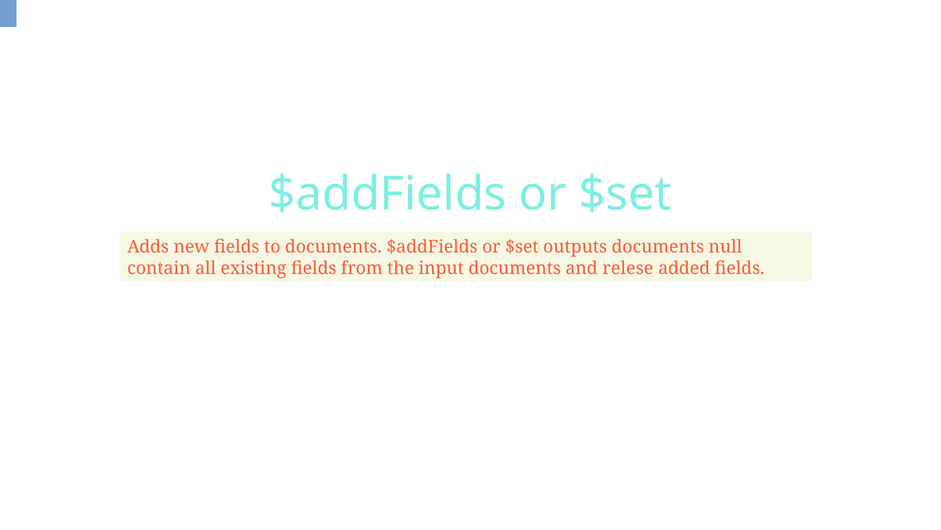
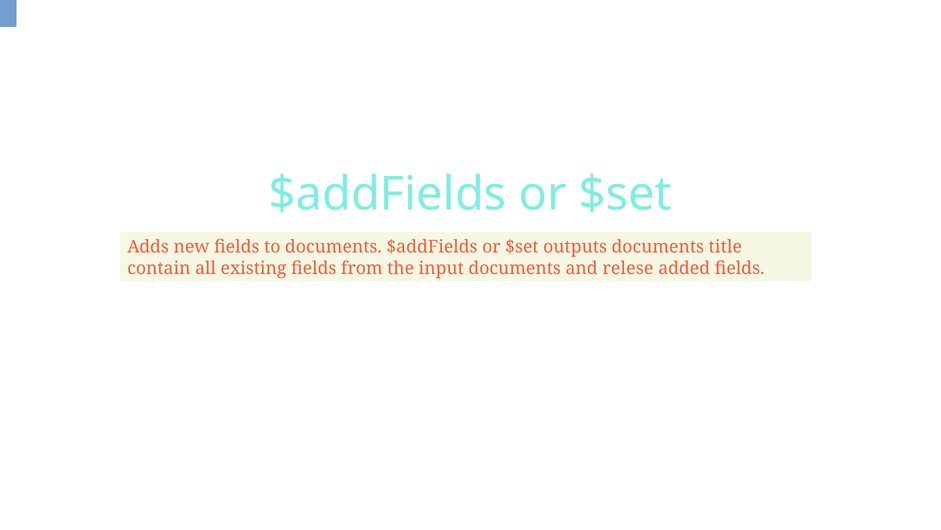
null: null -> title
